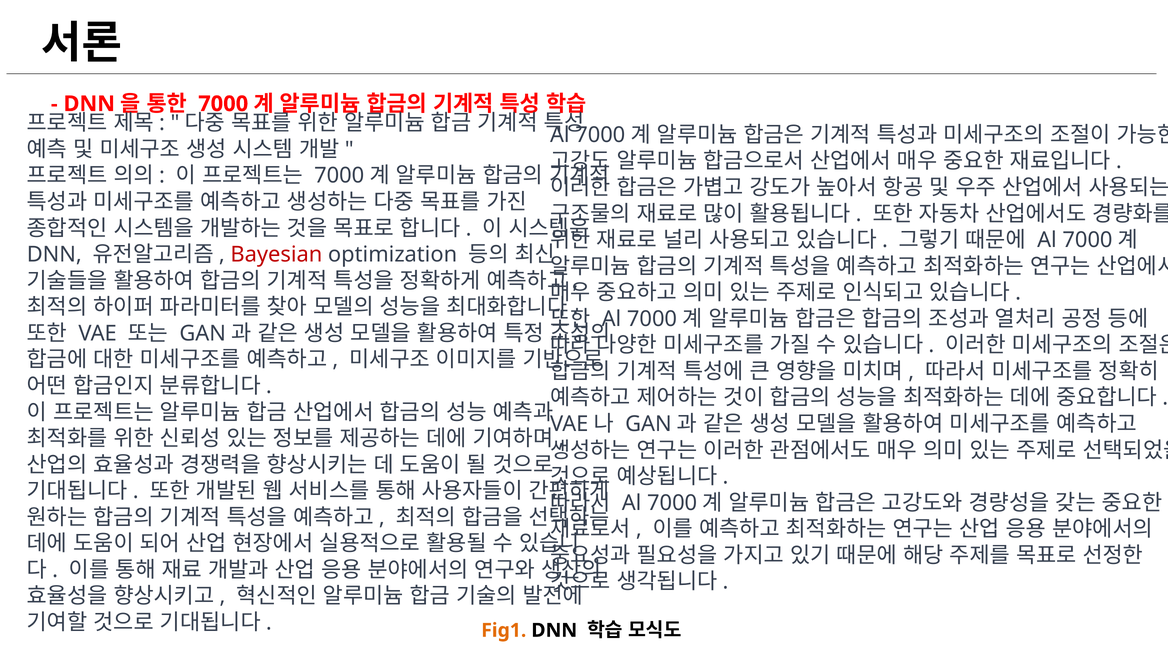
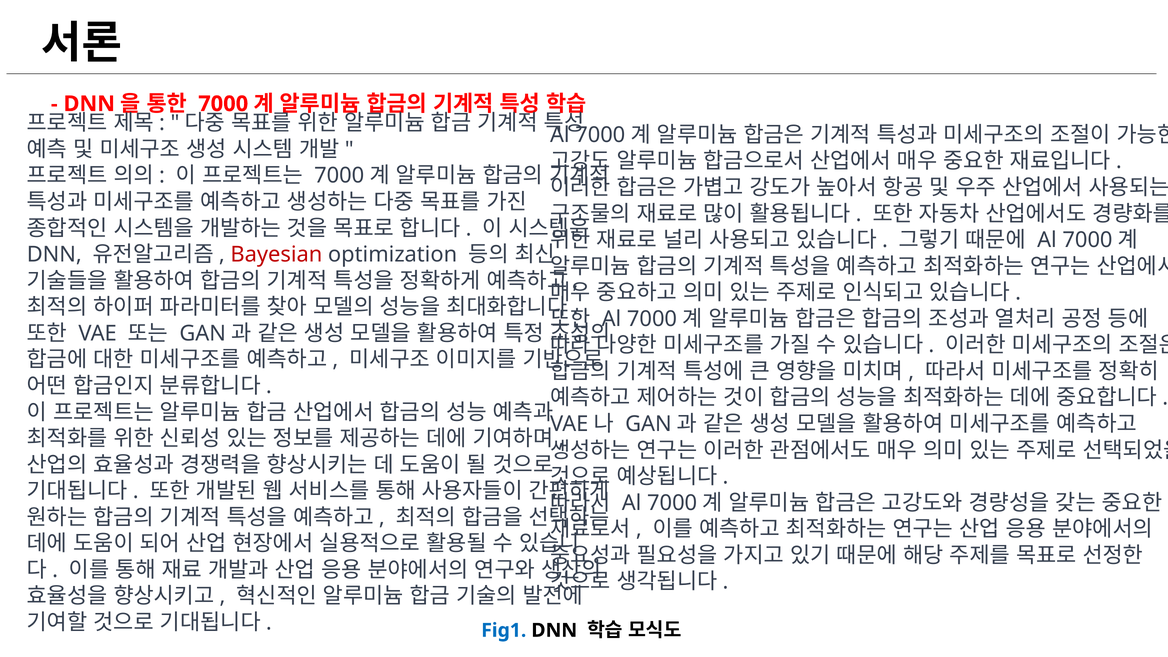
Fig1 colour: orange -> blue
